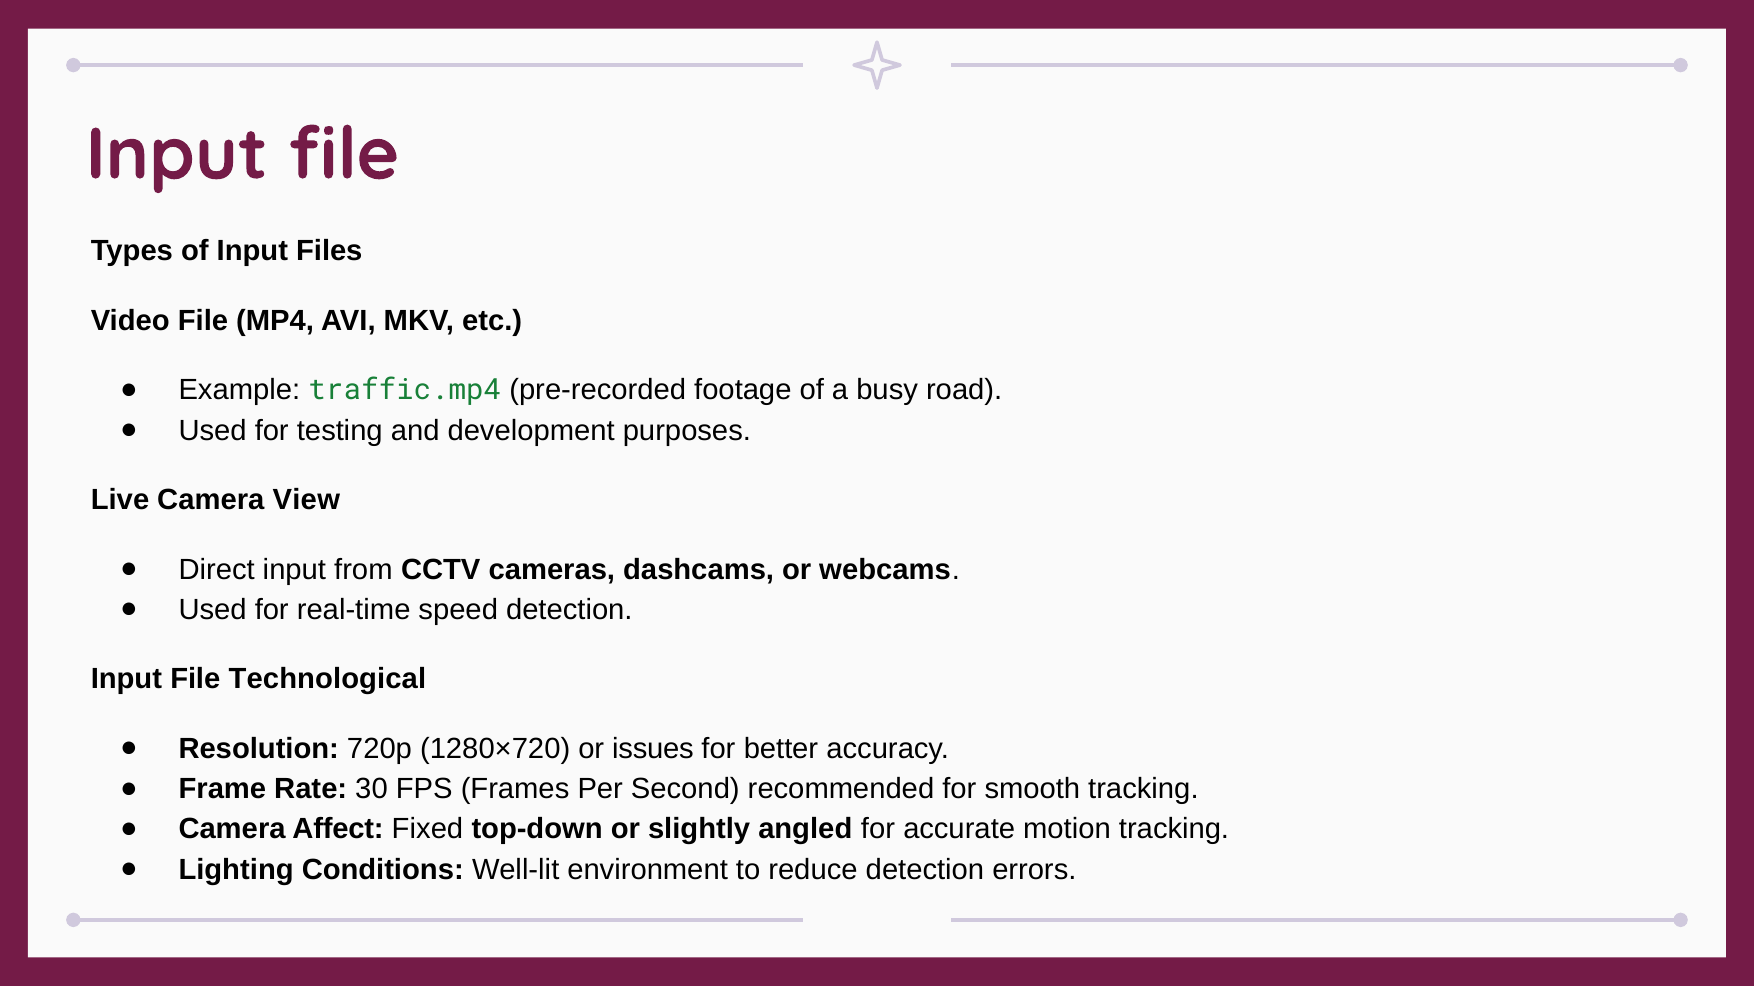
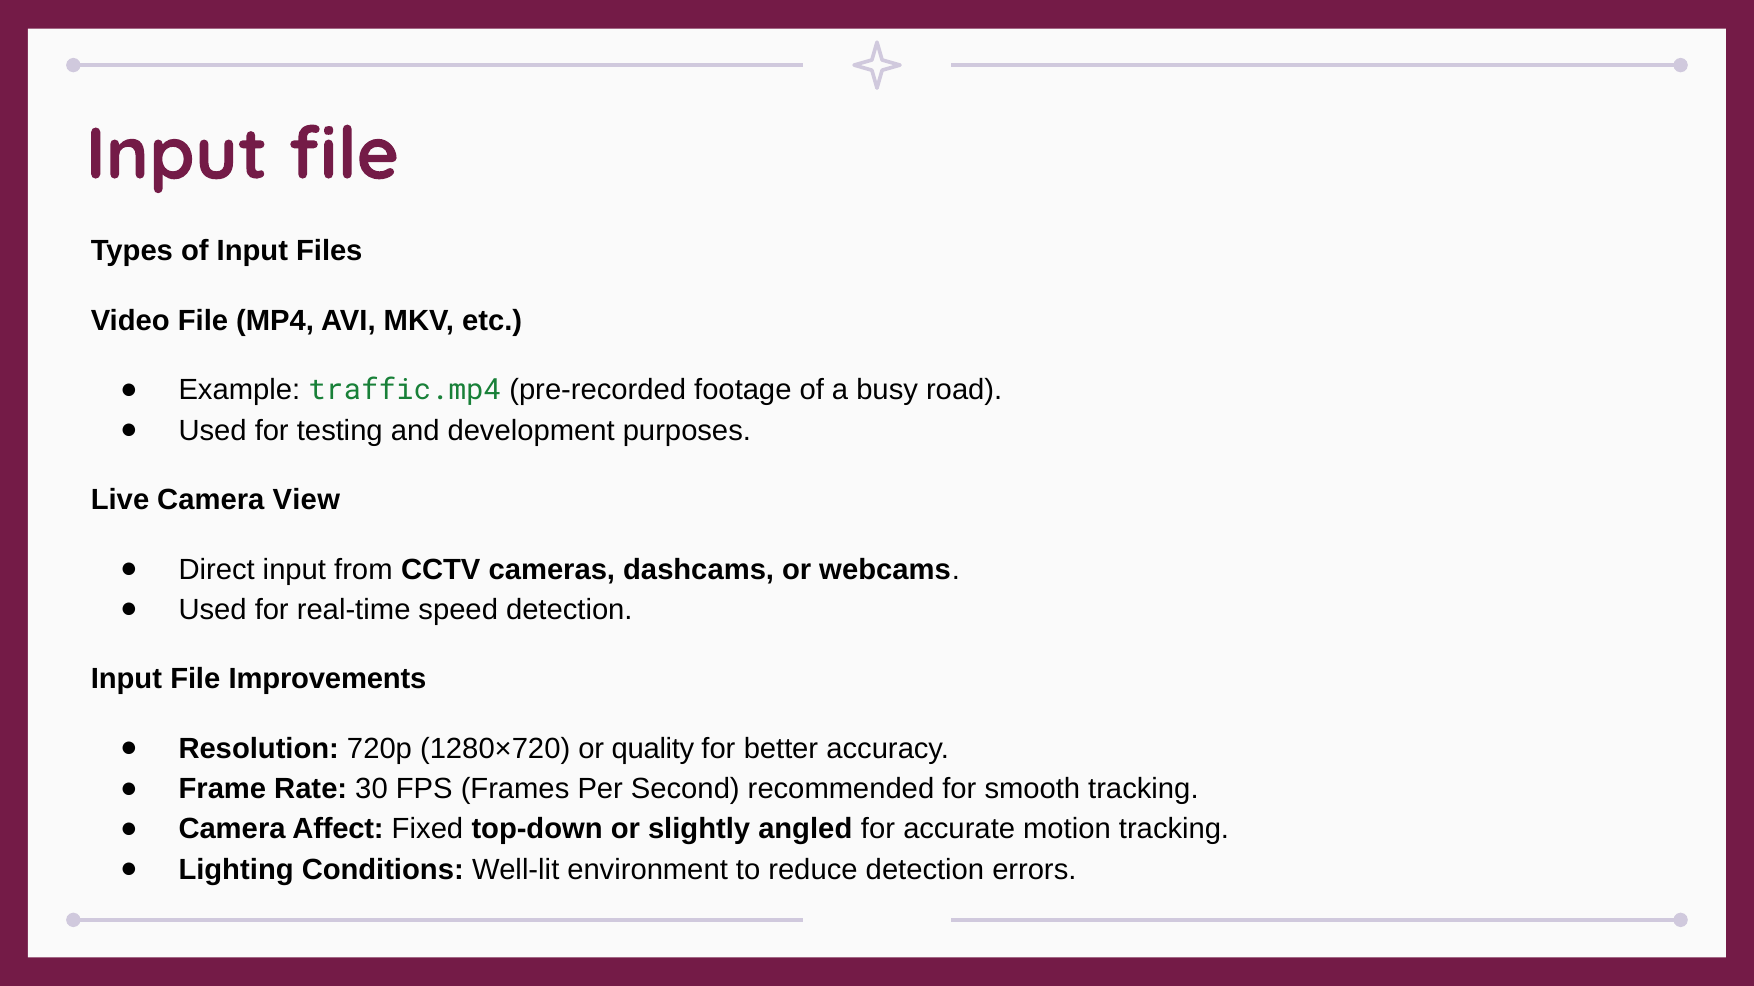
Technological: Technological -> Improvements
issues: issues -> quality
